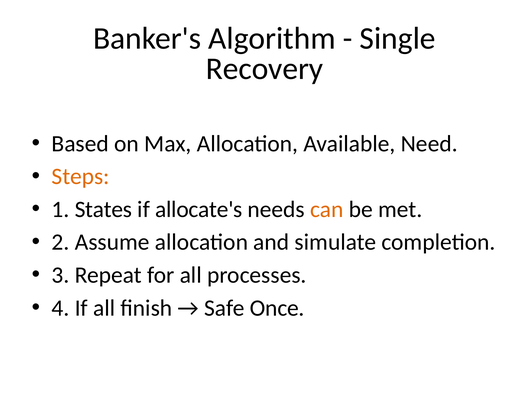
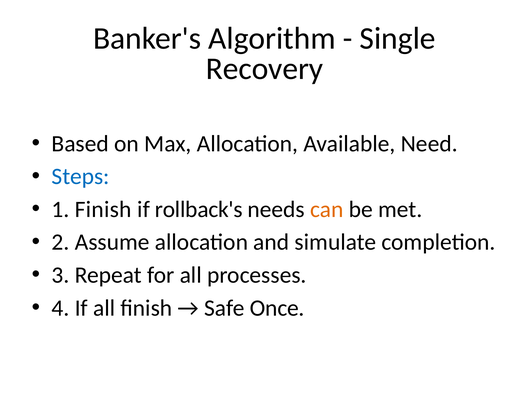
Steps colour: orange -> blue
1 States: States -> Finish
allocate's: allocate's -> rollback's
